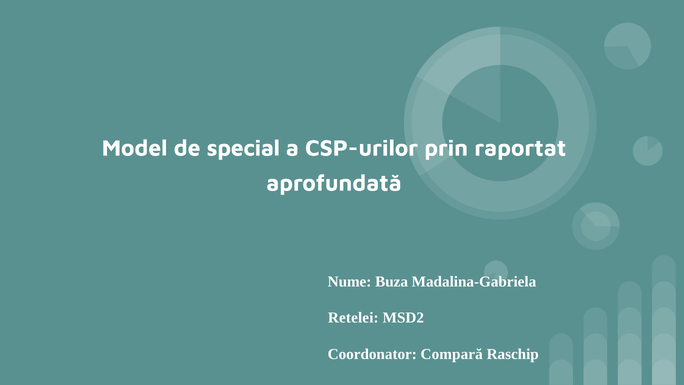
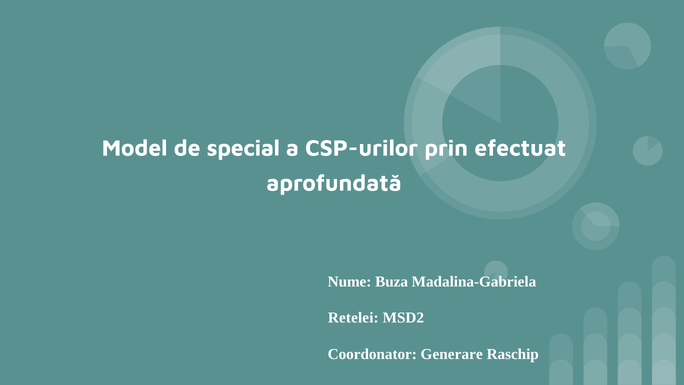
raportat: raportat -> efectuat
Compară: Compară -> Generare
